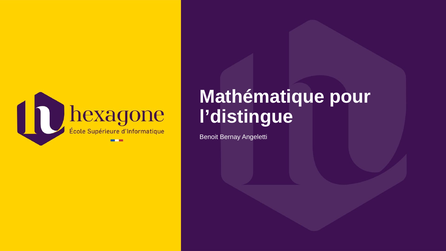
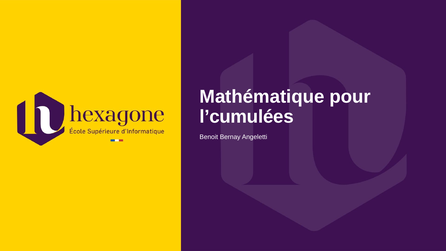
l’distingue: l’distingue -> l’cumulées
